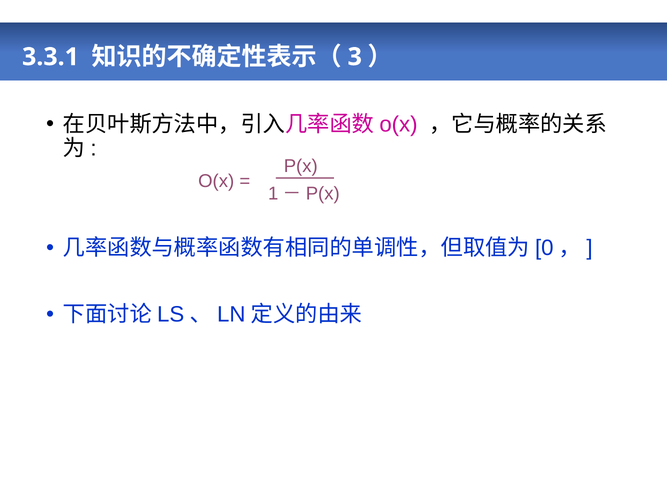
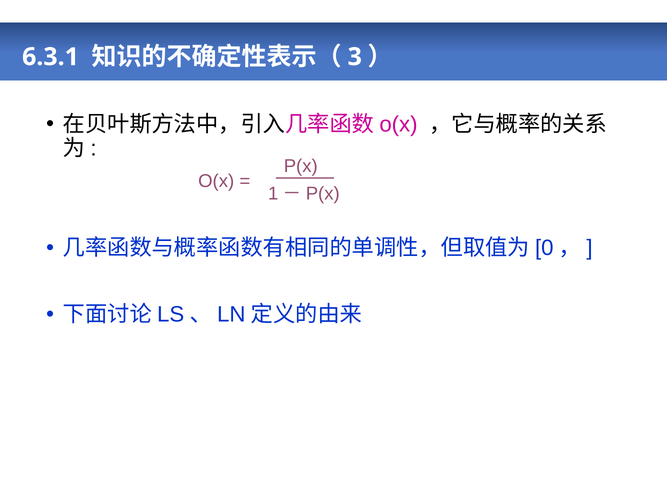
3.3.1: 3.3.1 -> 6.3.1
